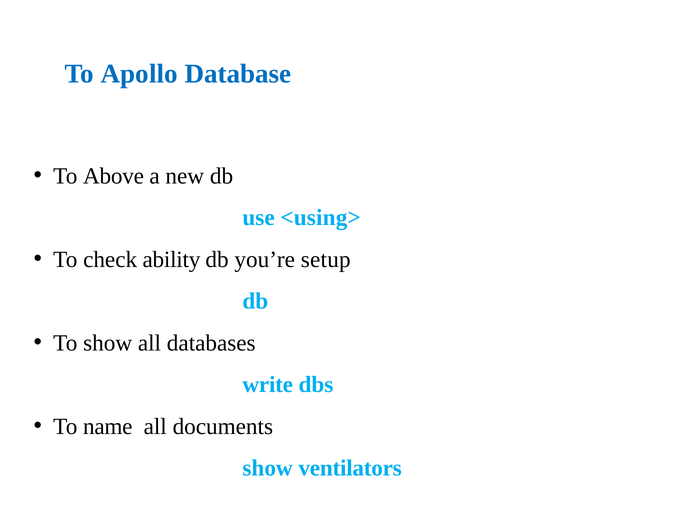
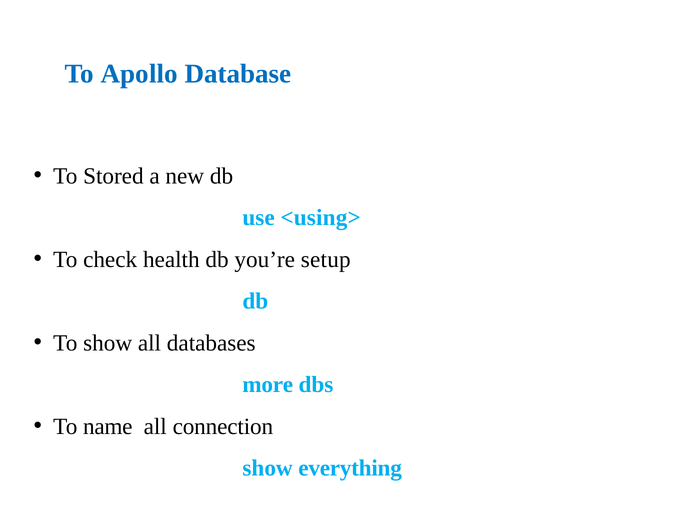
Above: Above -> Stored
ability: ability -> health
write: write -> more
documents: documents -> connection
ventilators: ventilators -> everything
